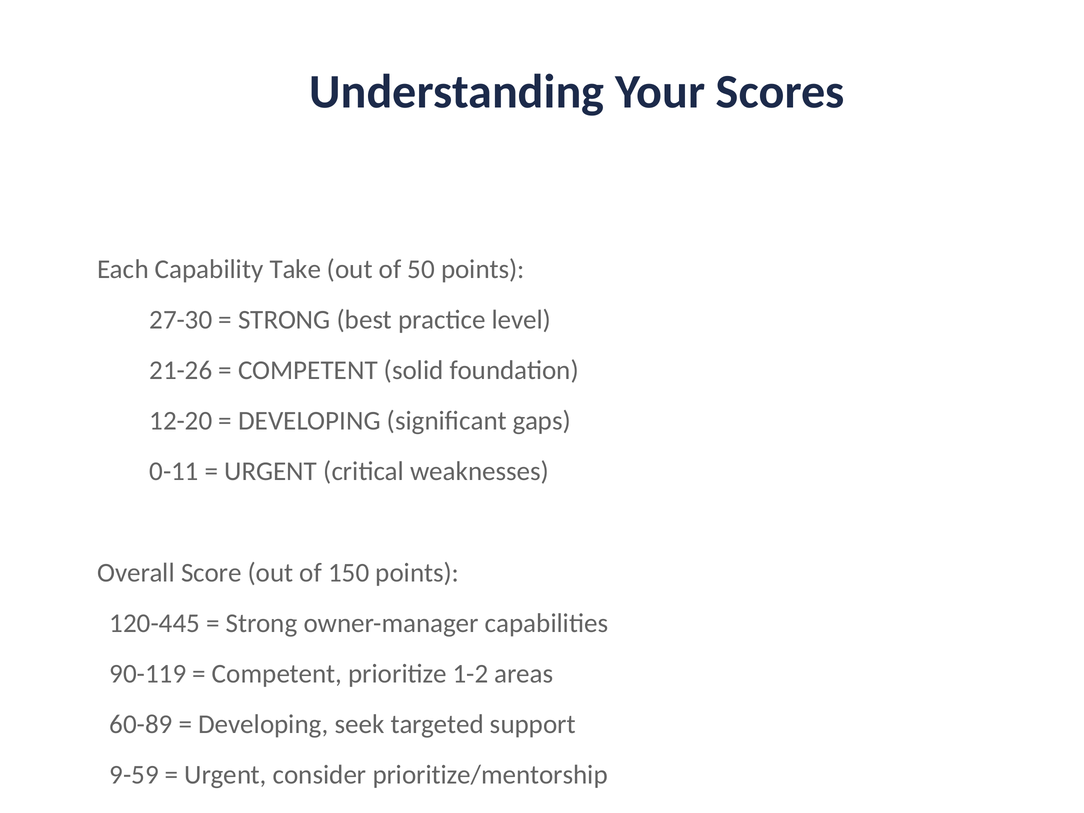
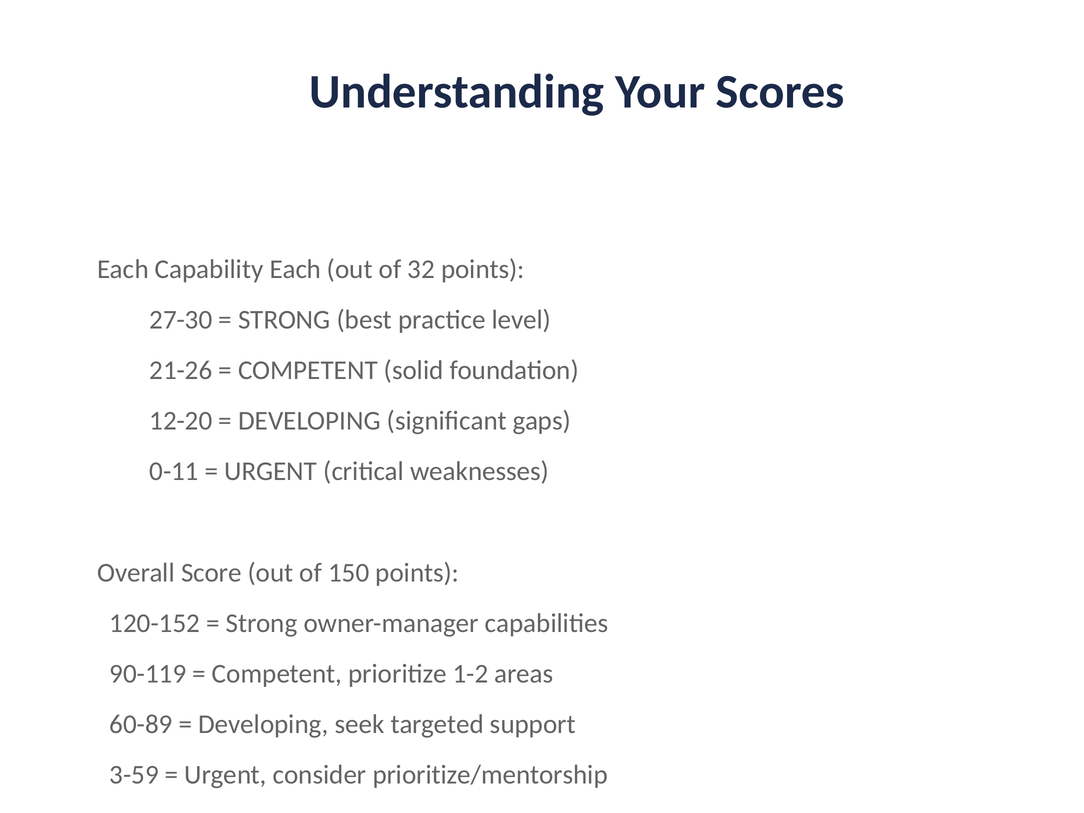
Capability Take: Take -> Each
50: 50 -> 32
120-445: 120-445 -> 120-152
9-59: 9-59 -> 3-59
